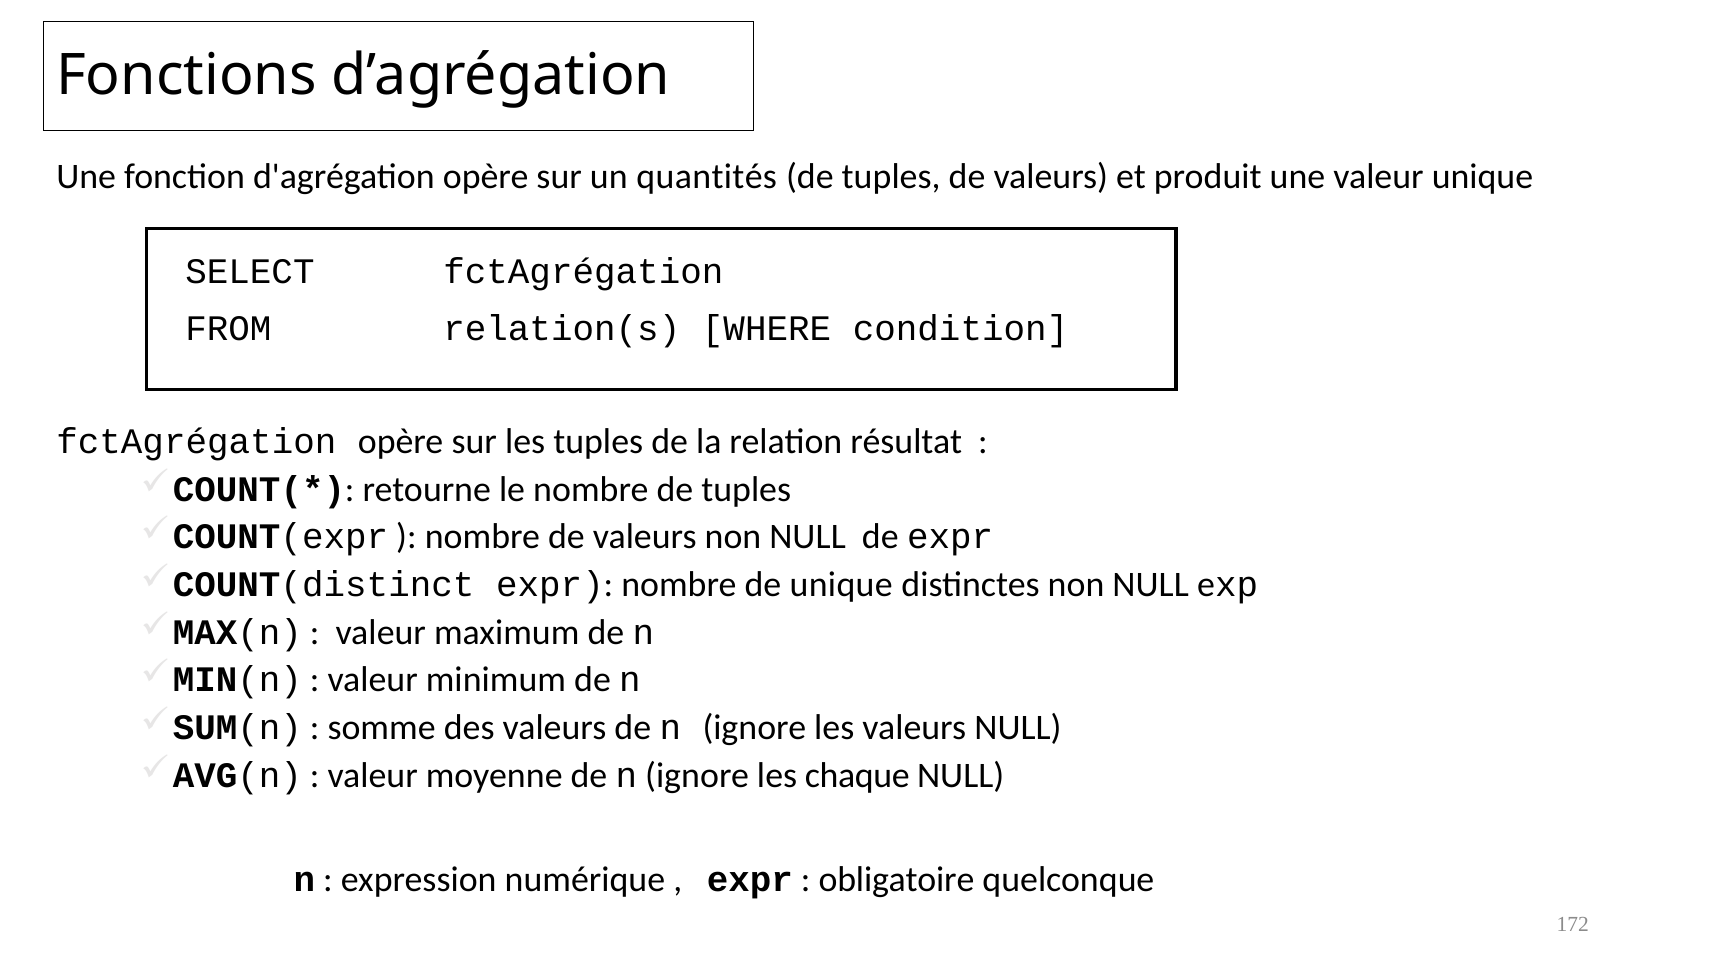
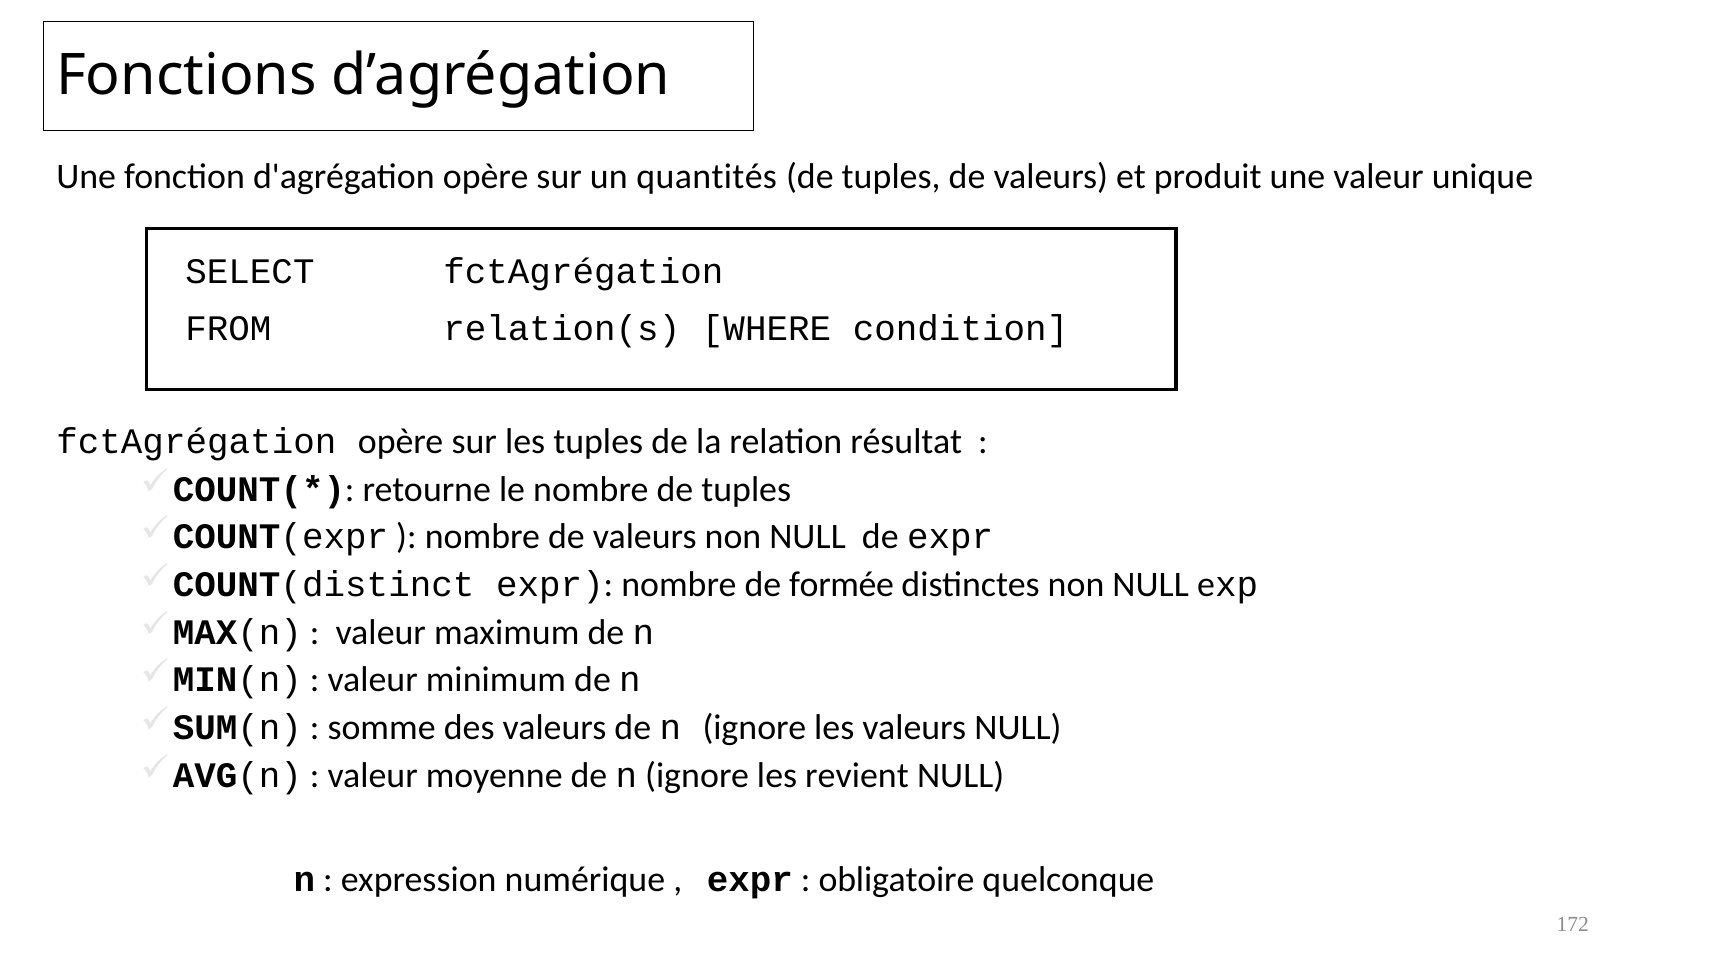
de unique: unique -> formée
chaque: chaque -> revient
